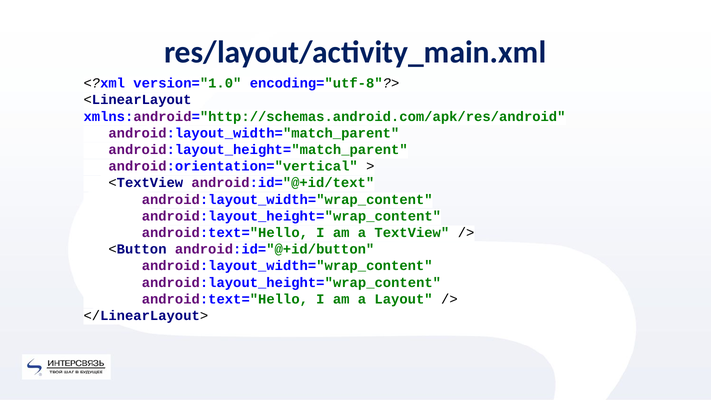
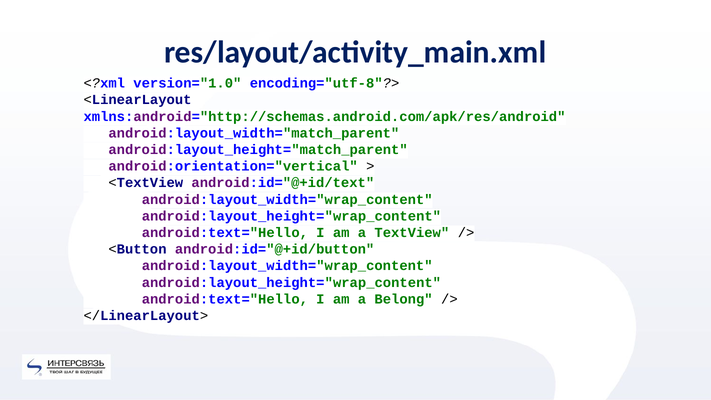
Layout: Layout -> Belong
